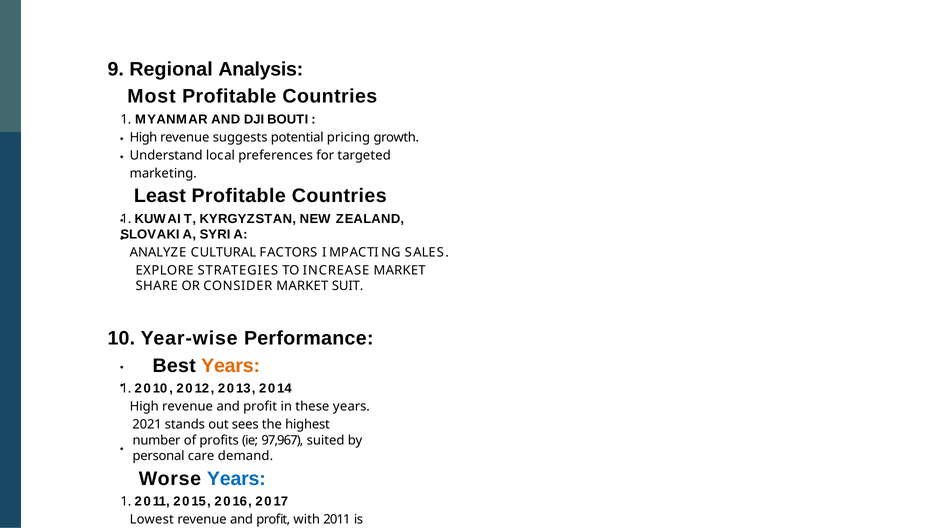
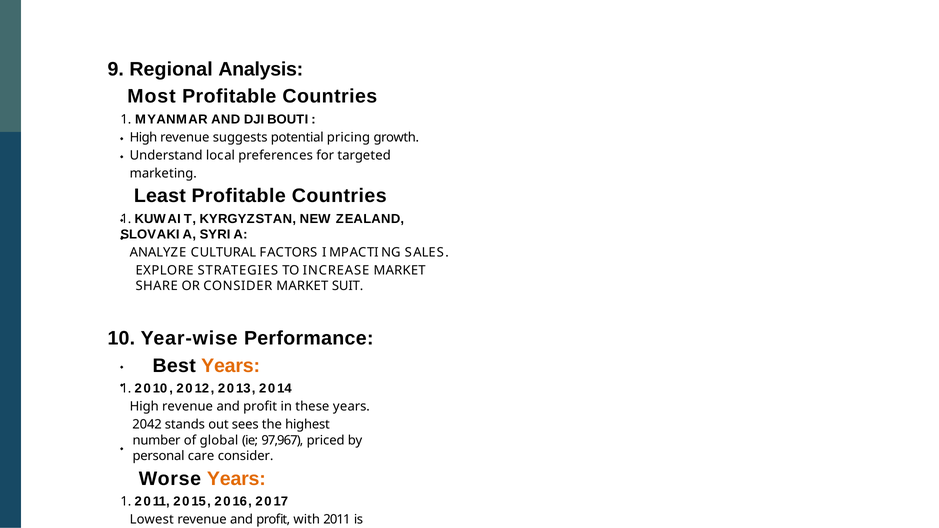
2021: 2021 -> 2042
profits: profits -> global
suited: suited -> priced
care demand: demand -> consider
Years at (236, 479) colour: blue -> orange
